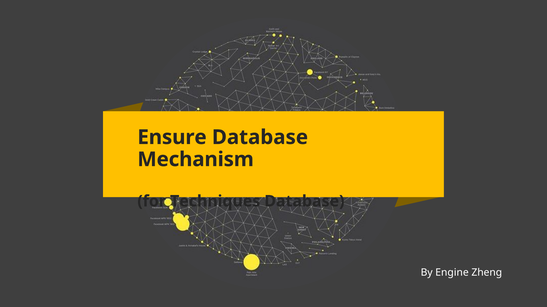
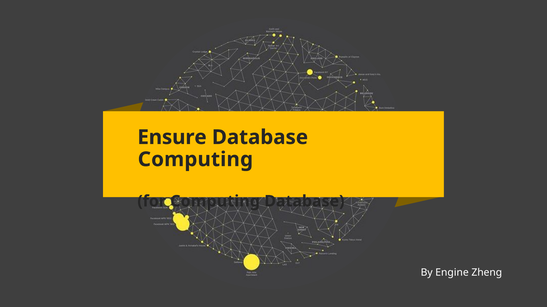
Mechanism at (196, 160): Mechanism -> Computing
for Techniques: Techniques -> Computing
